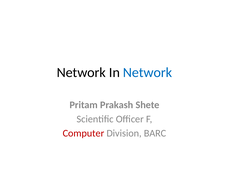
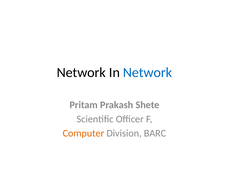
Computer colour: red -> orange
